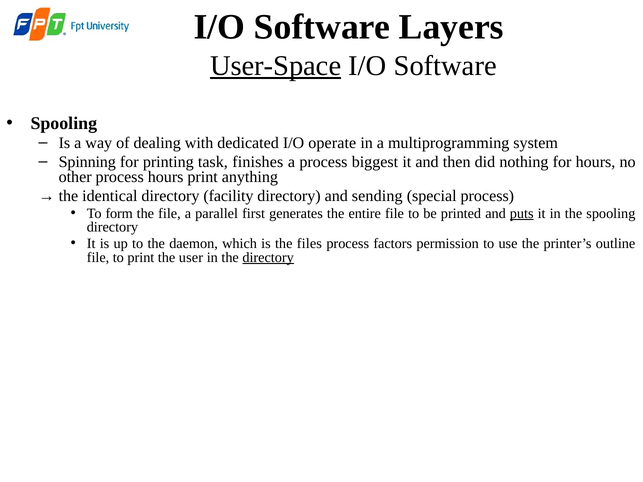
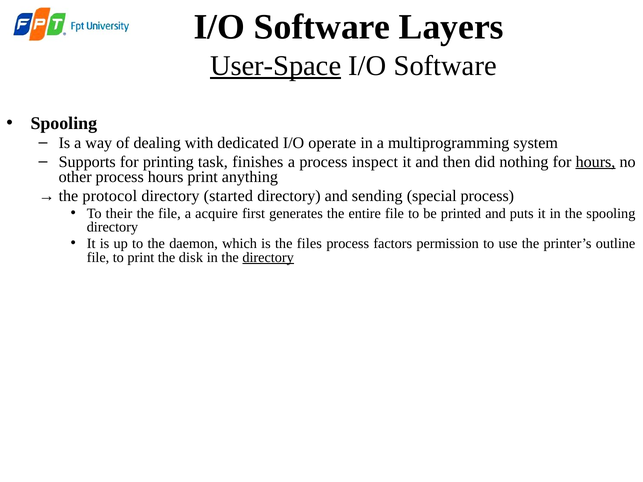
Spinning: Spinning -> Supports
biggest: biggest -> inspect
hours at (596, 162) underline: none -> present
identical: identical -> protocol
facility: facility -> started
form: form -> their
parallel: parallel -> acquire
puts underline: present -> none
user: user -> disk
